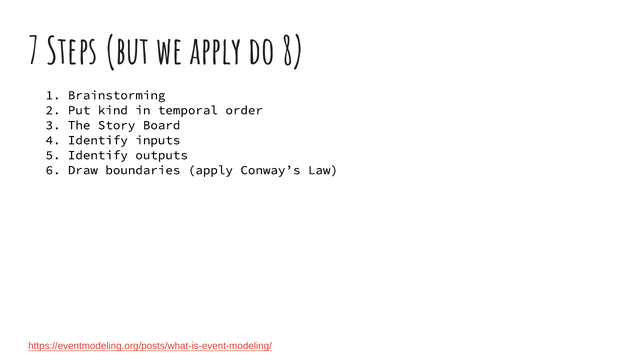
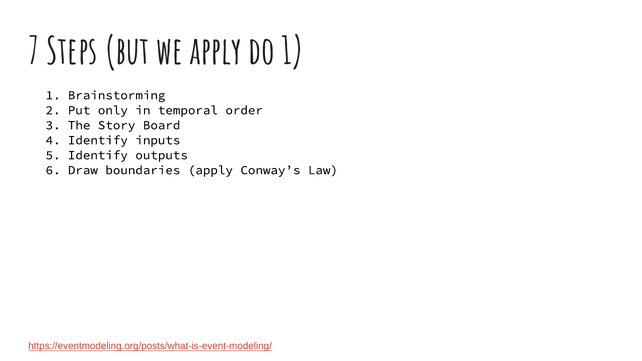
do 8: 8 -> 1
kind: kind -> only
